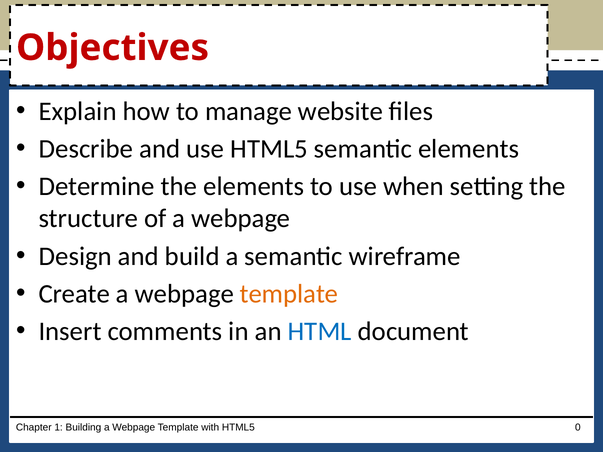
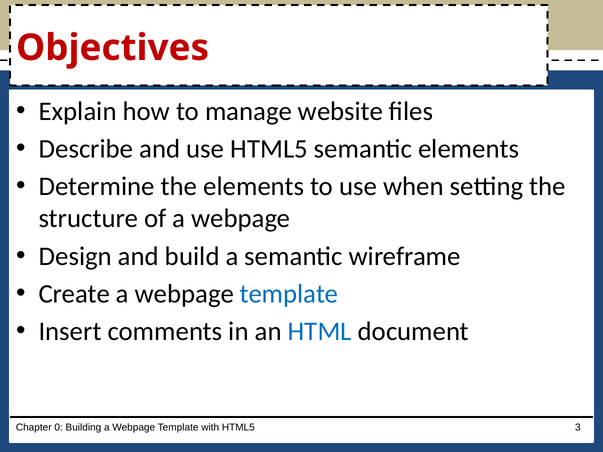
template at (289, 294) colour: orange -> blue
1: 1 -> 0
0: 0 -> 3
